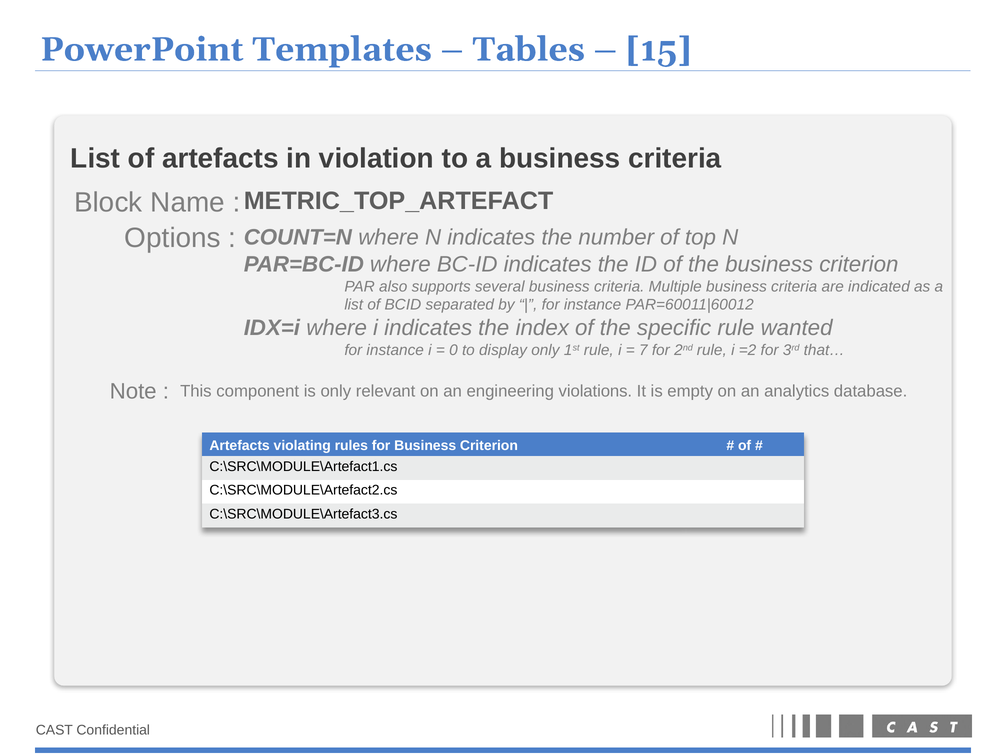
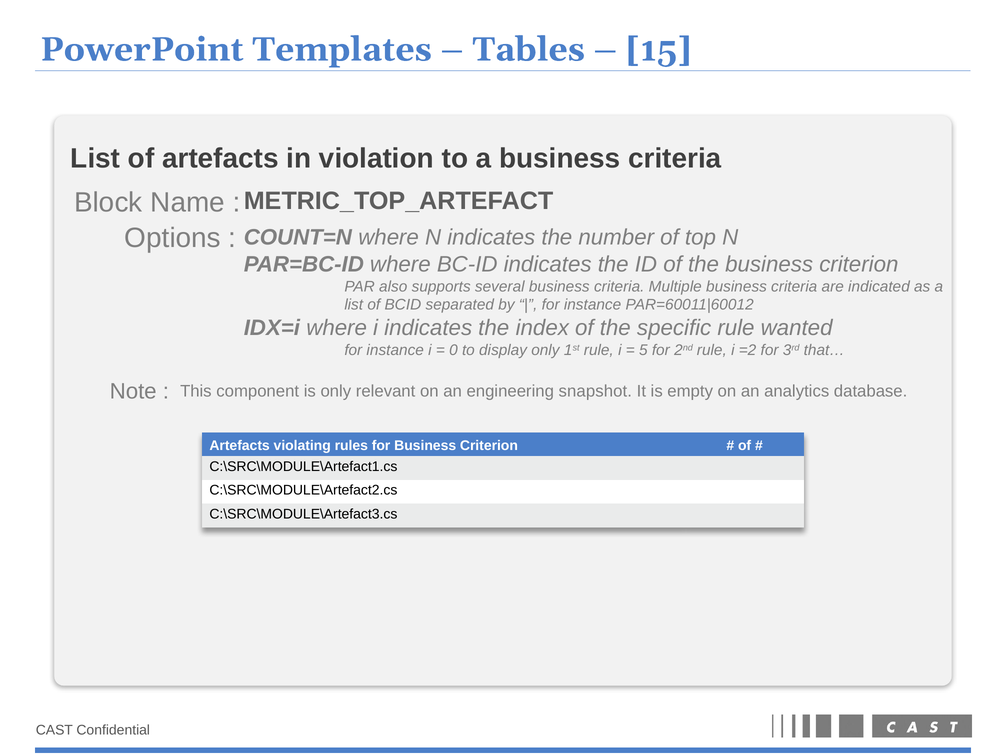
7: 7 -> 5
violations: violations -> snapshot
